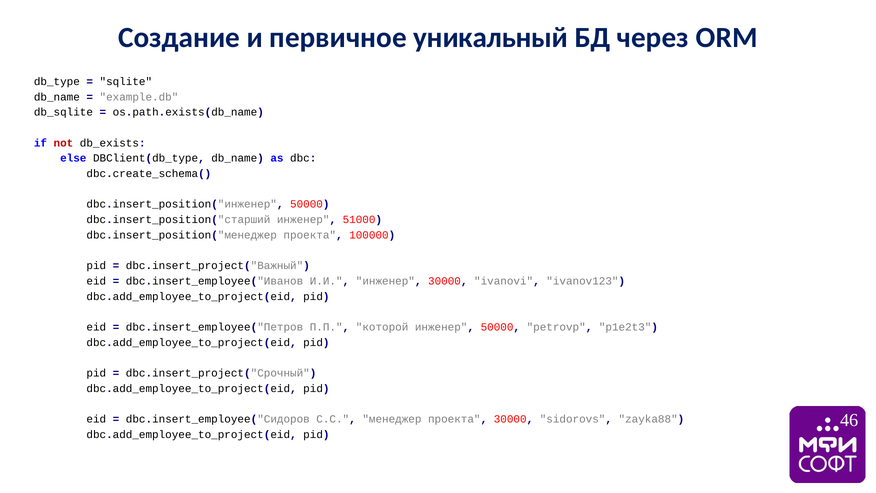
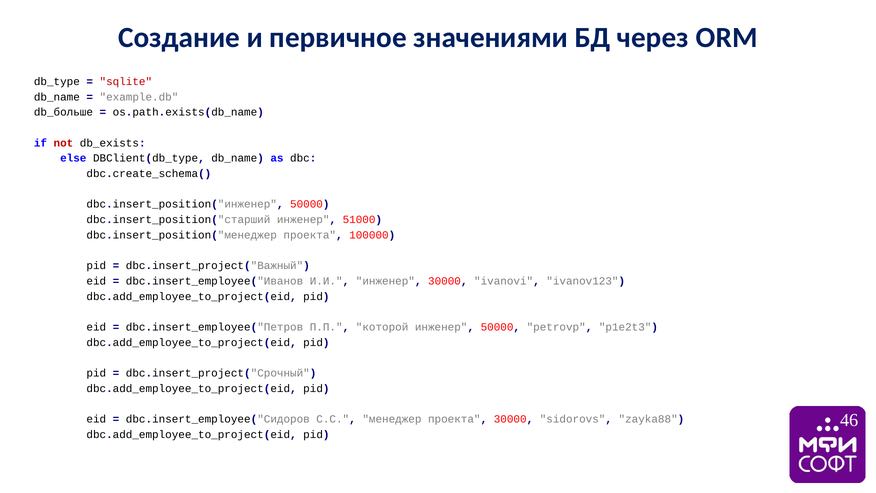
уникальный: уникальный -> значениями
sqlite colour: black -> red
db_sqlite: db_sqlite -> db_больше
